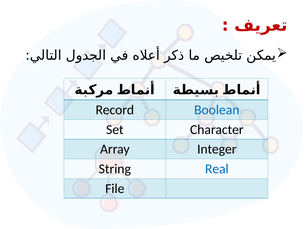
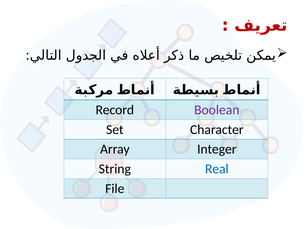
Boolean colour: blue -> purple
